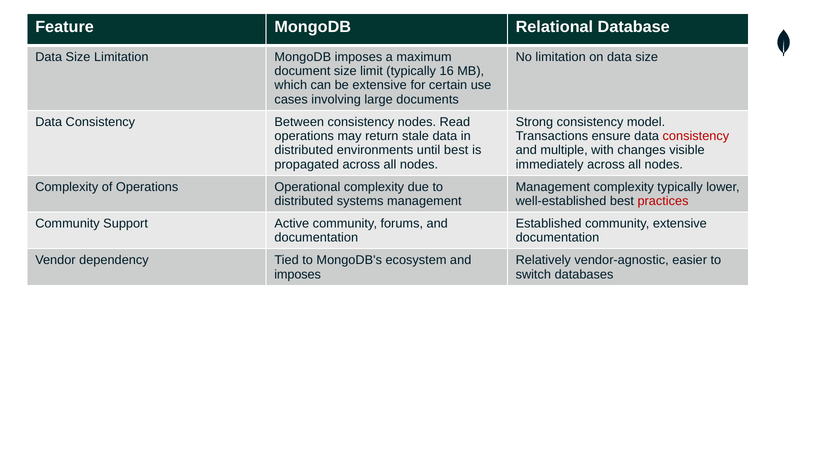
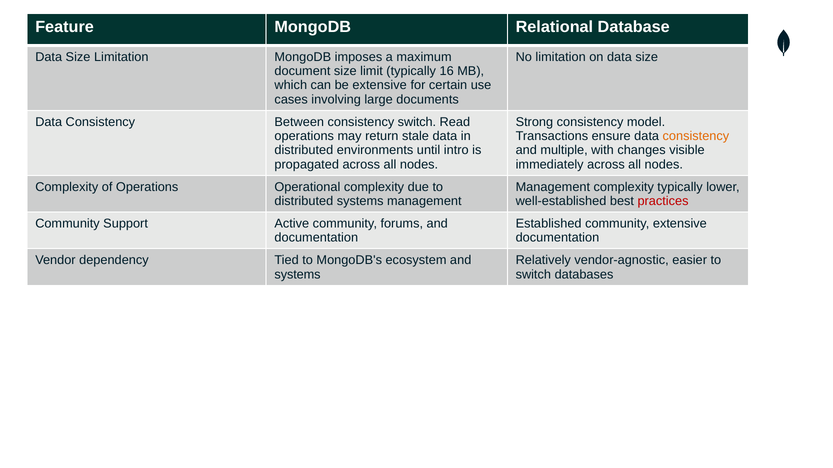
consistency nodes: nodes -> switch
consistency at (696, 136) colour: red -> orange
until best: best -> intro
imposes at (298, 275): imposes -> systems
